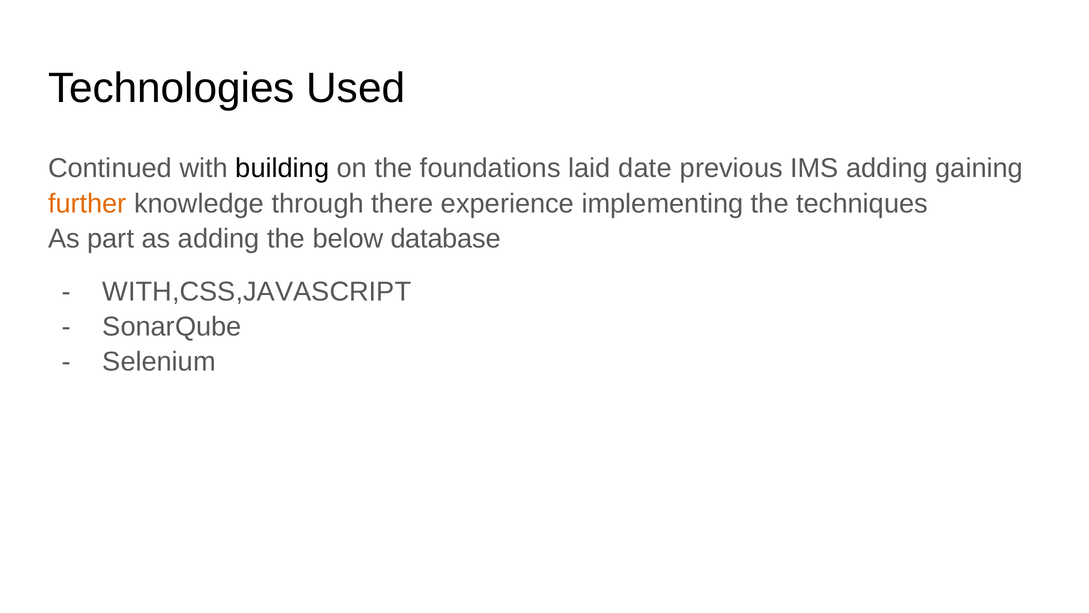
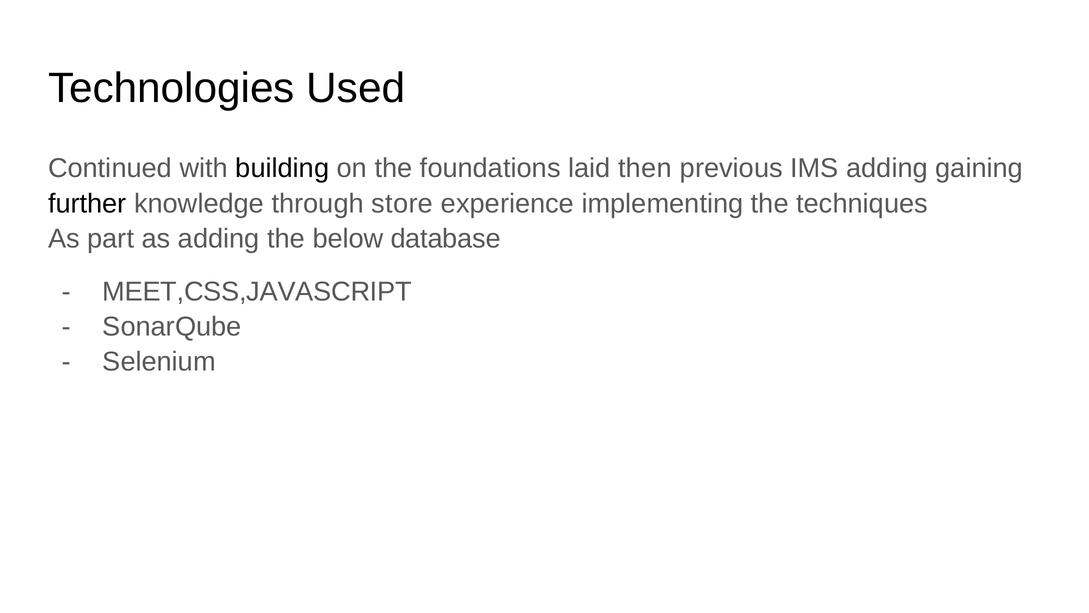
date: date -> then
further colour: orange -> black
there: there -> store
WITH,CSS,JAVASCRIPT: WITH,CSS,JAVASCRIPT -> MEET,CSS,JAVASCRIPT
